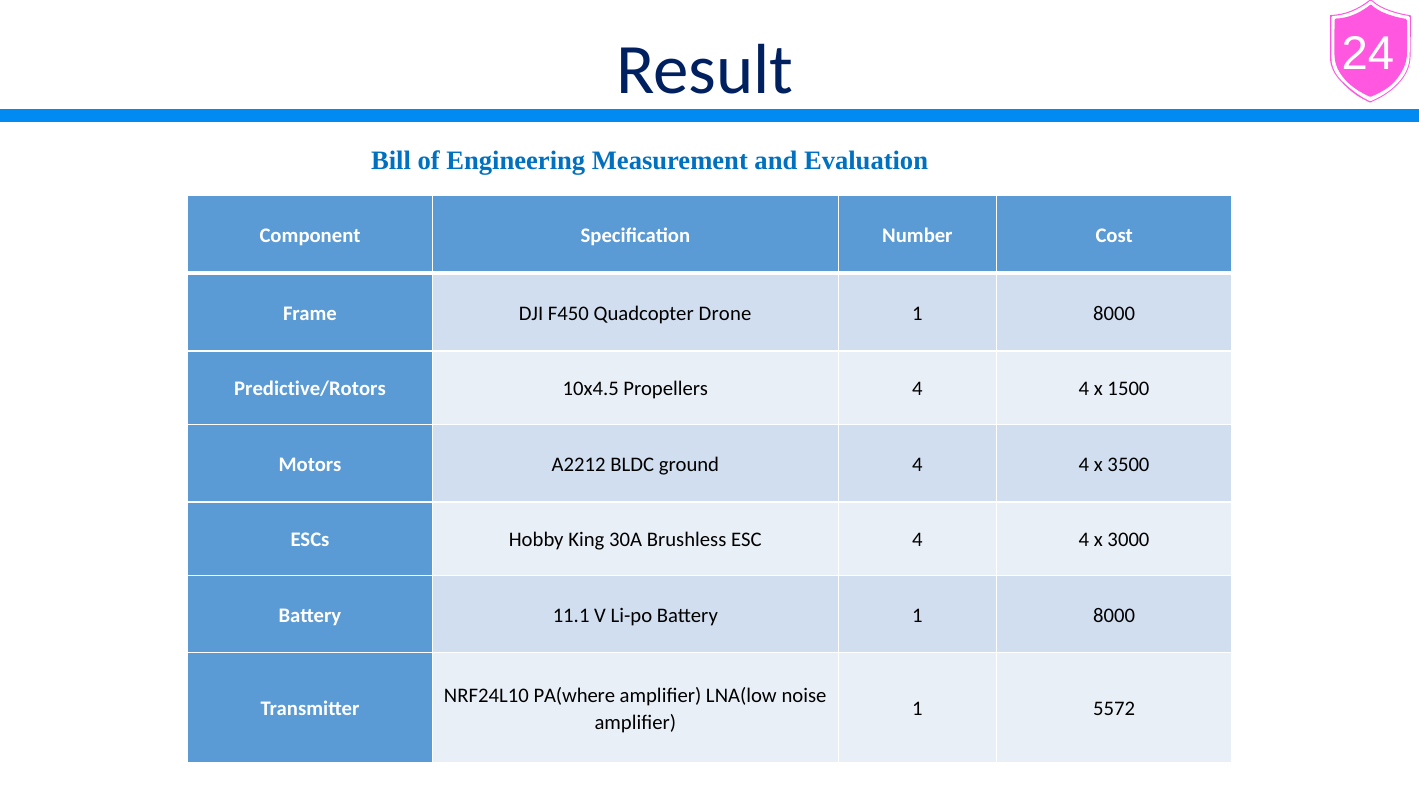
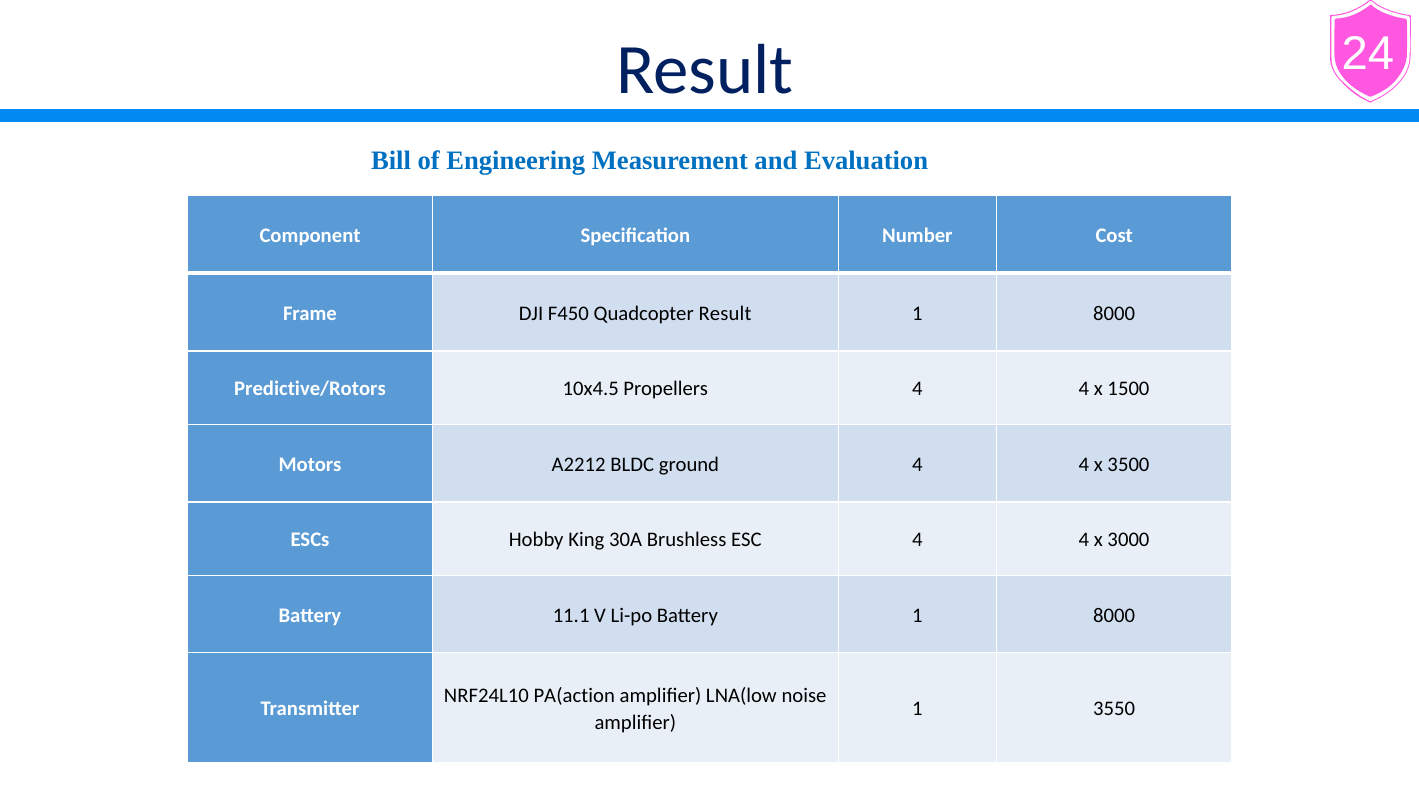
Quadcopter Drone: Drone -> Result
PA(where: PA(where -> PA(action
5572: 5572 -> 3550
